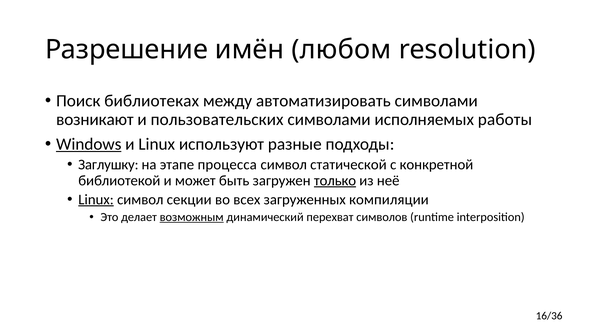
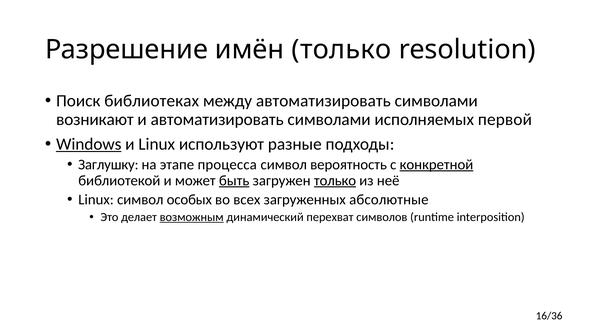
имён любом: любом -> только
и пользовательских: пользовательских -> автоматизировать
работы: работы -> первой
статической: статической -> вероятность
конкретной underline: none -> present
быть underline: none -> present
Linux at (96, 200) underline: present -> none
секции: секции -> особых
компиляции: компиляции -> абсолютные
